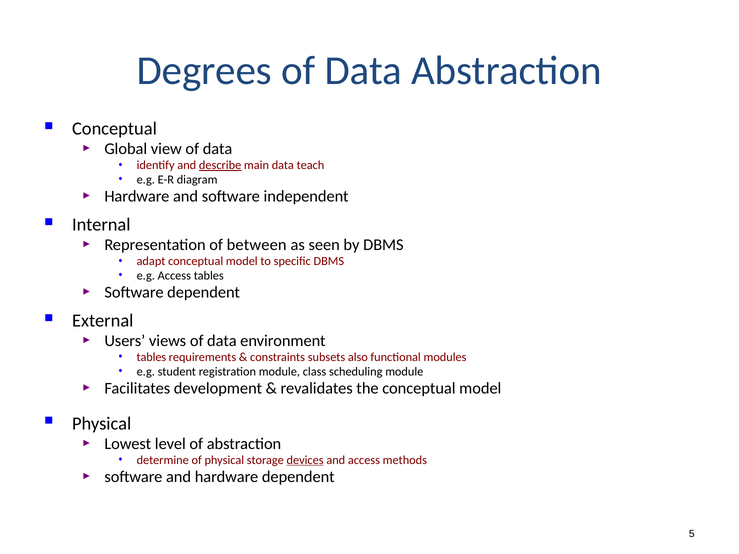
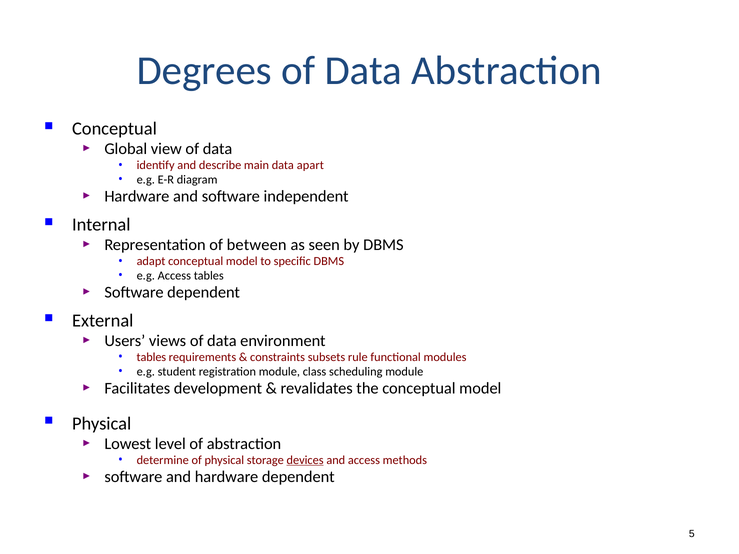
describe underline: present -> none
teach: teach -> apart
also: also -> rule
